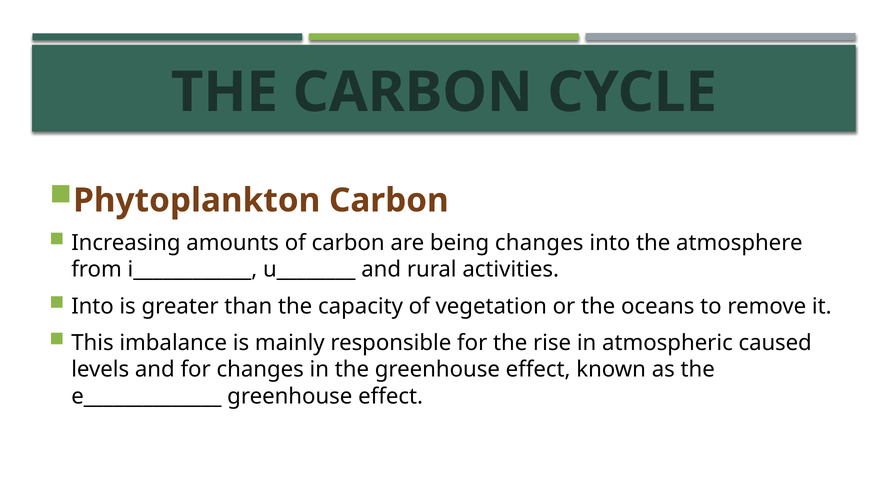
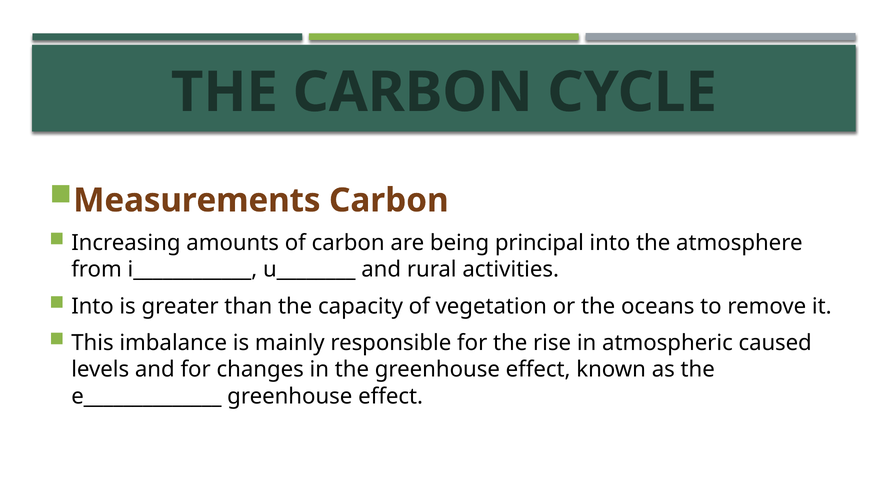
Phytoplankton: Phytoplankton -> Measurements
being changes: changes -> principal
